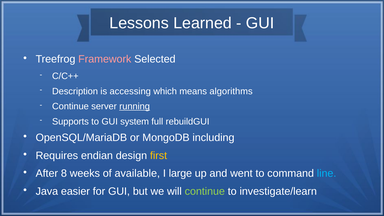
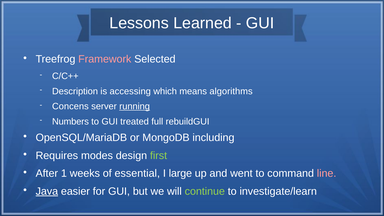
Continue at (70, 106): Continue -> Concens
Supports: Supports -> Numbers
system: system -> treated
endian: endian -> modes
first colour: yellow -> light green
8: 8 -> 1
available: available -> essential
line colour: light blue -> pink
Java underline: none -> present
